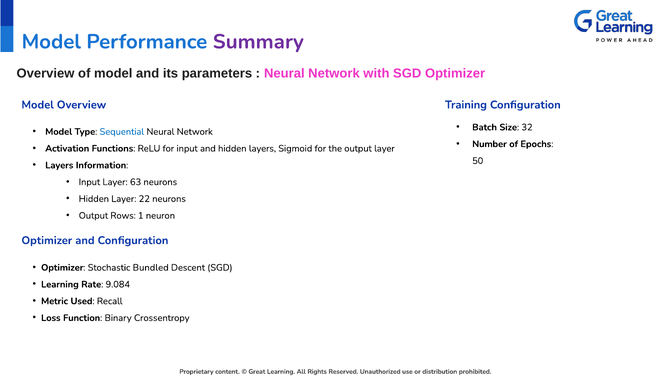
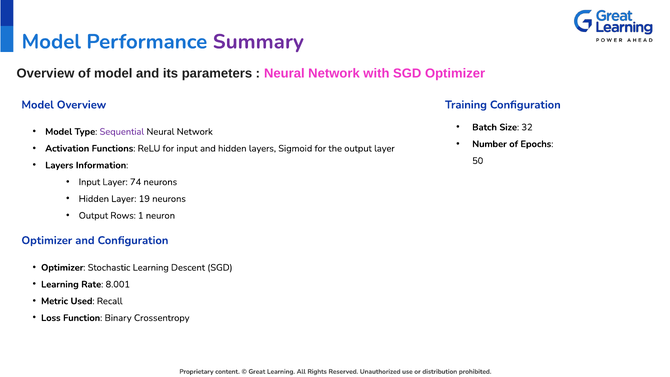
Sequential colour: blue -> purple
63: 63 -> 74
22: 22 -> 19
Stochastic Bundled: Bundled -> Learning
9.084: 9.084 -> 8.001
